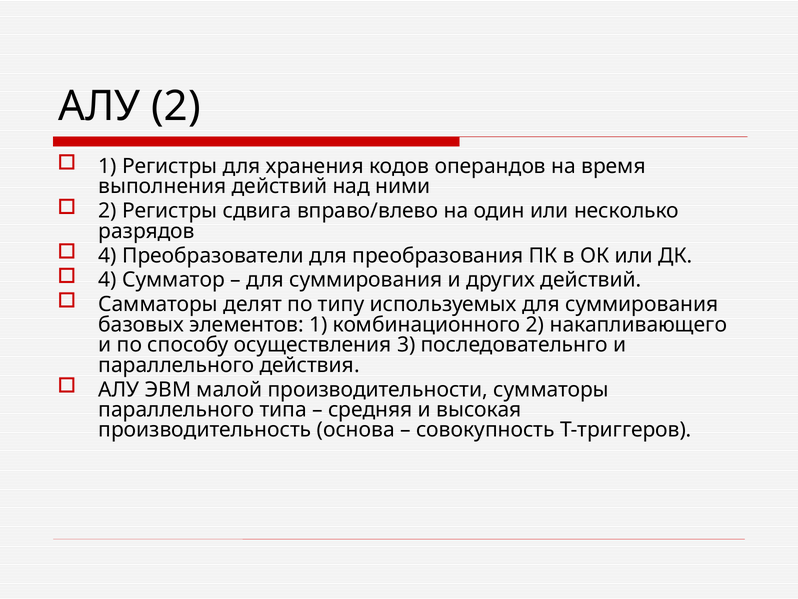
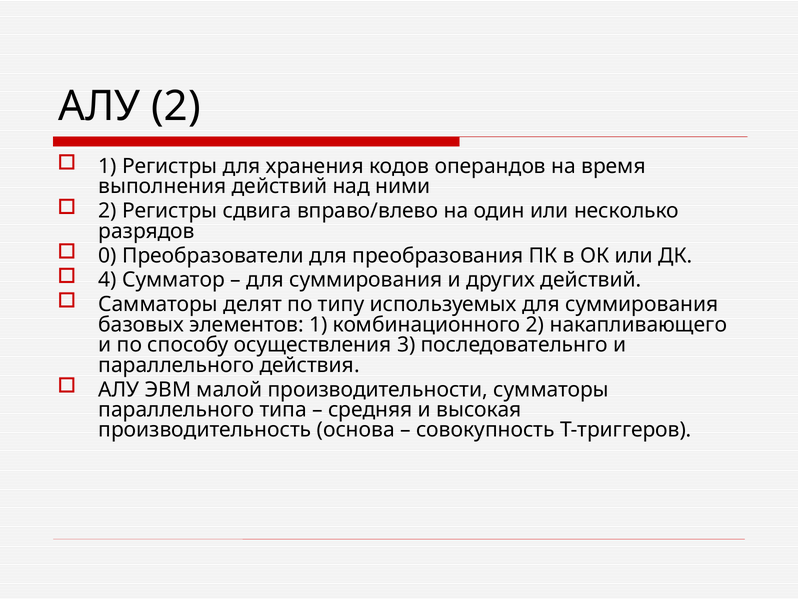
4 at (108, 255): 4 -> 0
